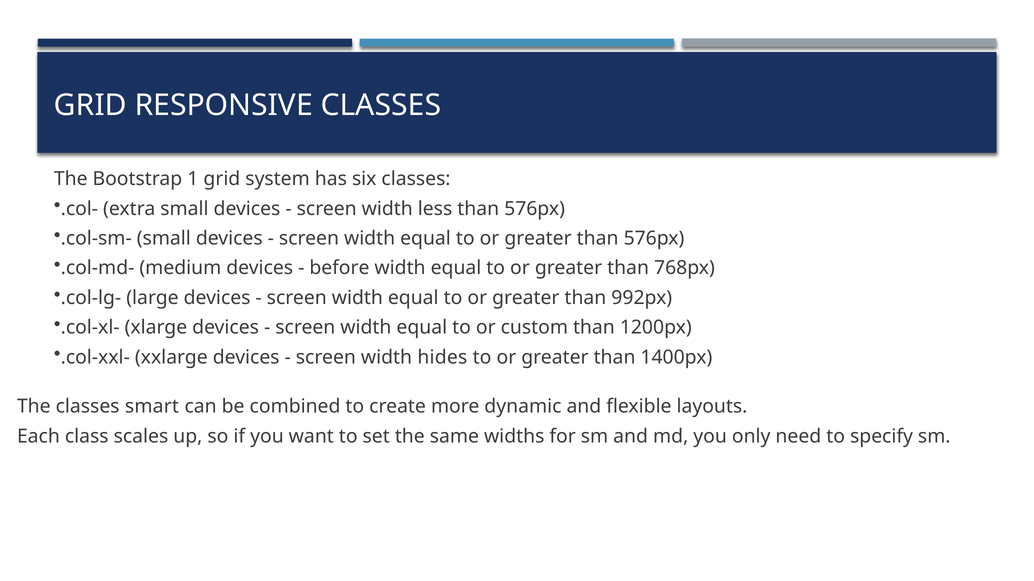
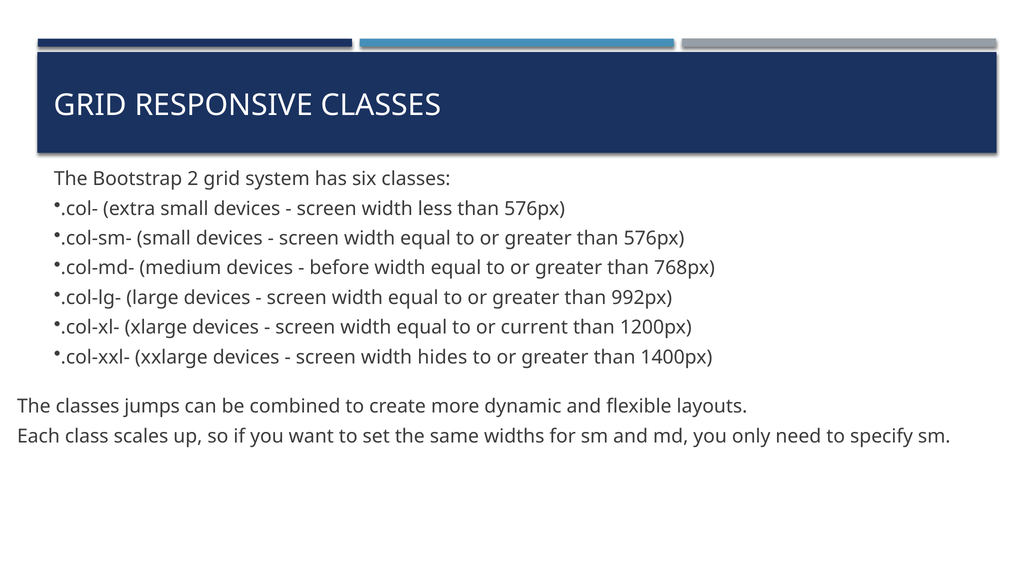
1: 1 -> 2
custom: custom -> current
smart: smart -> jumps
